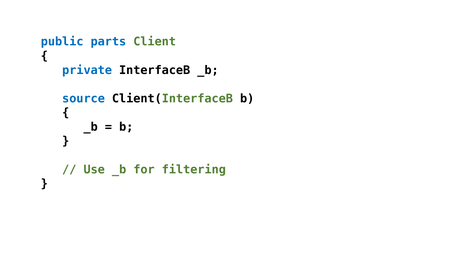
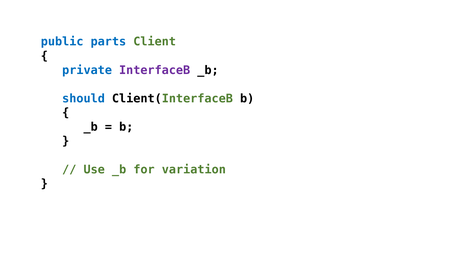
InterfaceB colour: black -> purple
source: source -> should
filtering: filtering -> variation
